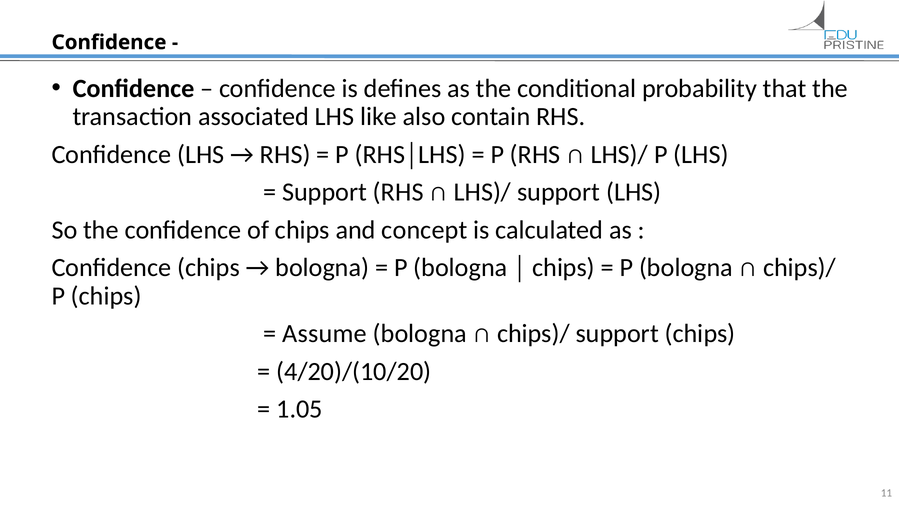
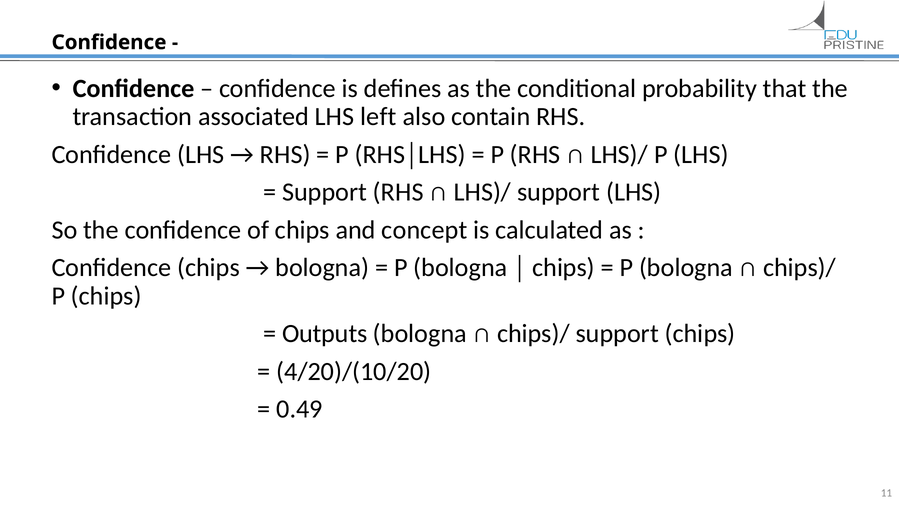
like: like -> left
Assume: Assume -> Outputs
1.05: 1.05 -> 0.49
